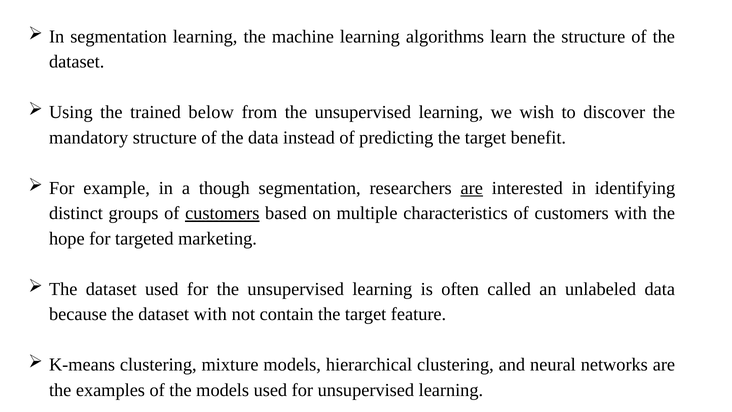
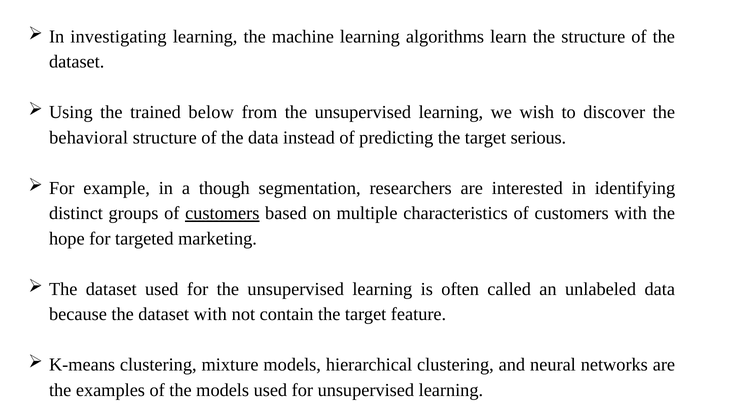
In segmentation: segmentation -> investigating
mandatory: mandatory -> behavioral
benefit: benefit -> serious
are at (472, 188) underline: present -> none
